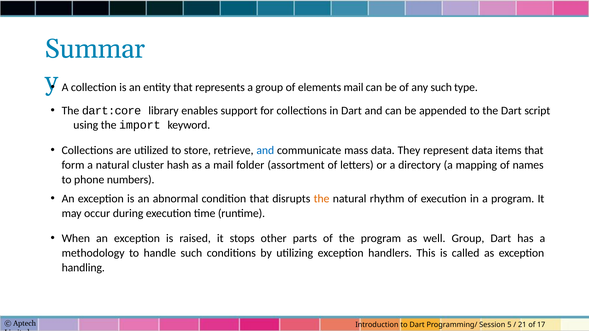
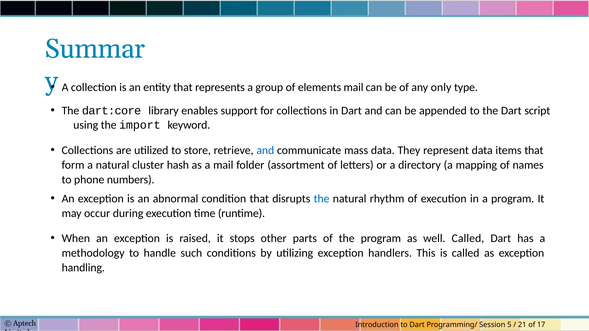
any such: such -> only
the at (322, 199) colour: orange -> blue
well Group: Group -> Called
